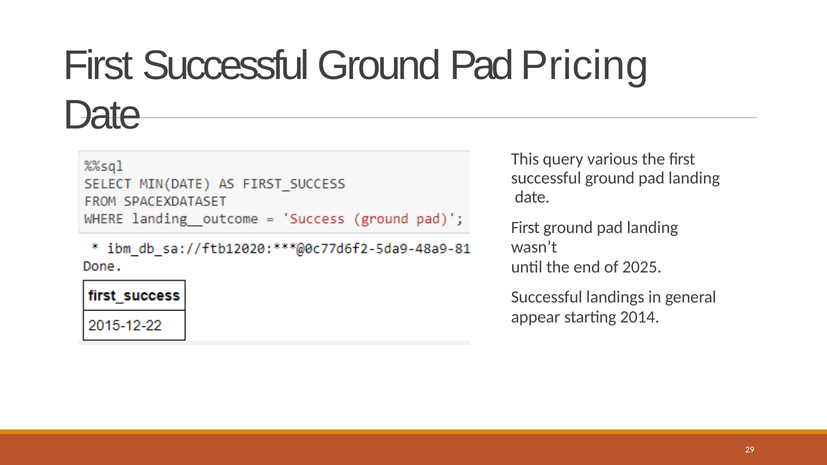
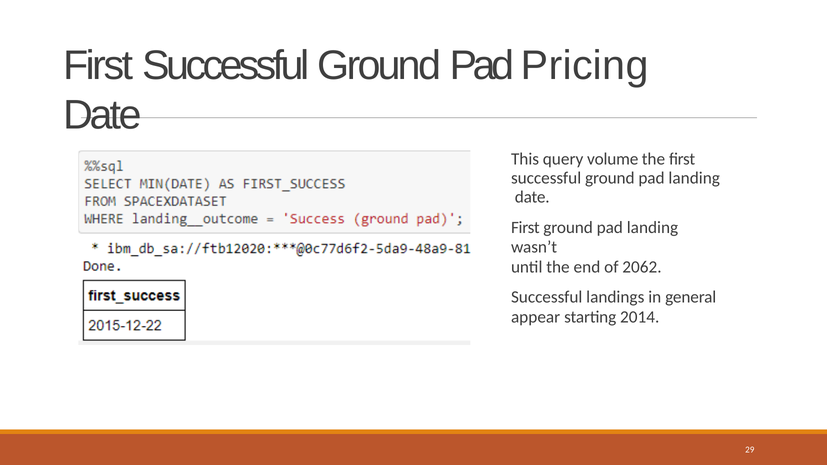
various: various -> volume
2025: 2025 -> 2062
